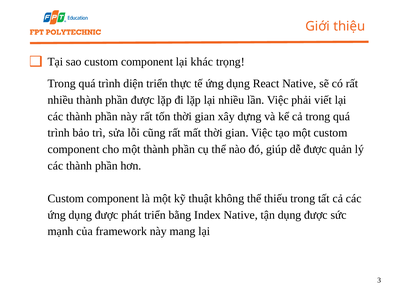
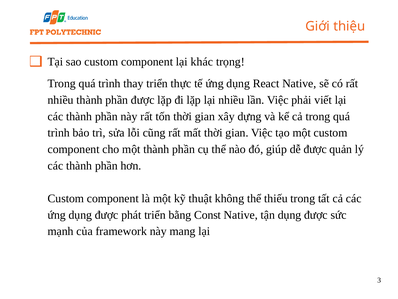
diện: diện -> thay
Index: Index -> Const
